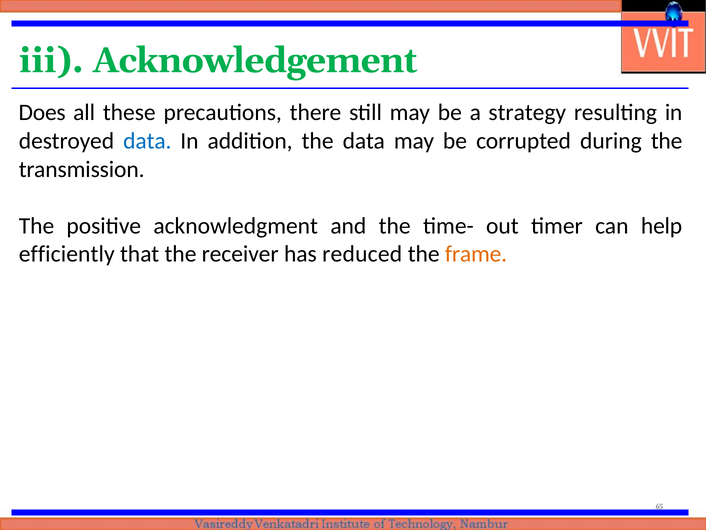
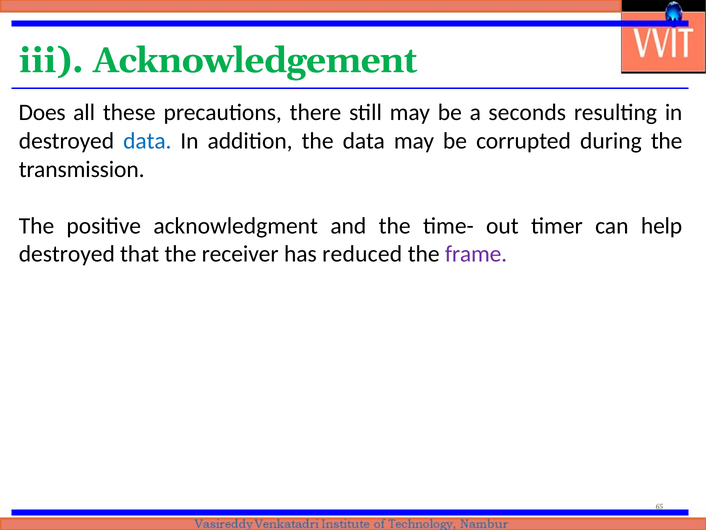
strategy: strategy -> seconds
efficiently at (67, 254): efficiently -> destroyed
frame colour: orange -> purple
